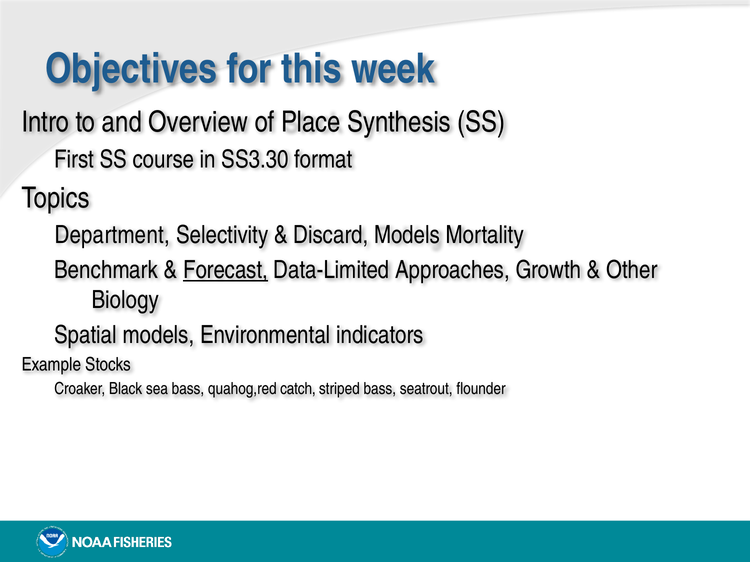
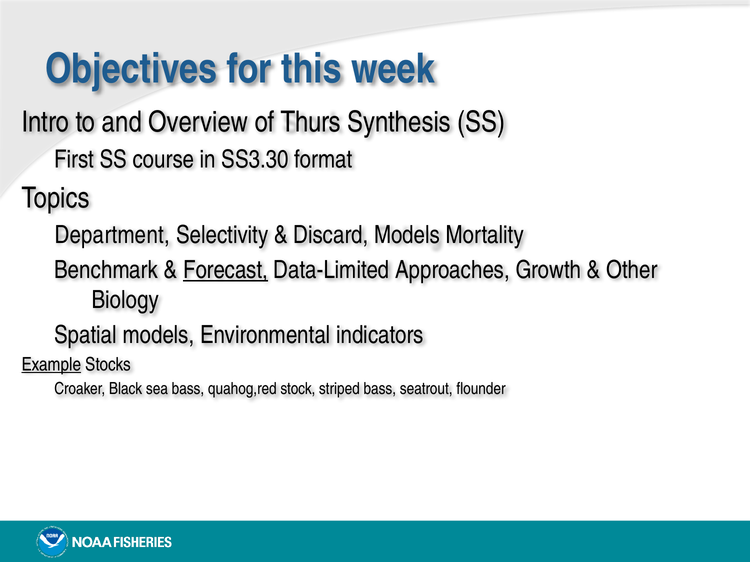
Place: Place -> Thurs
Example underline: none -> present
catch: catch -> stock
